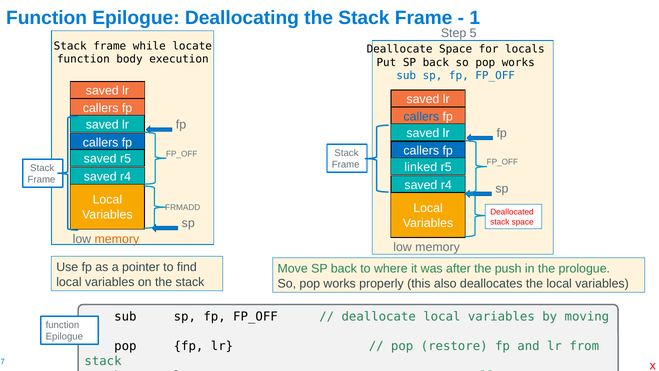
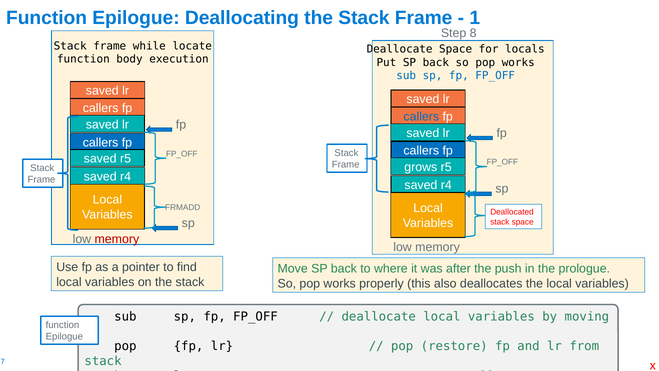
5: 5 -> 8
linked: linked -> grows
memory at (117, 239) colour: orange -> red
